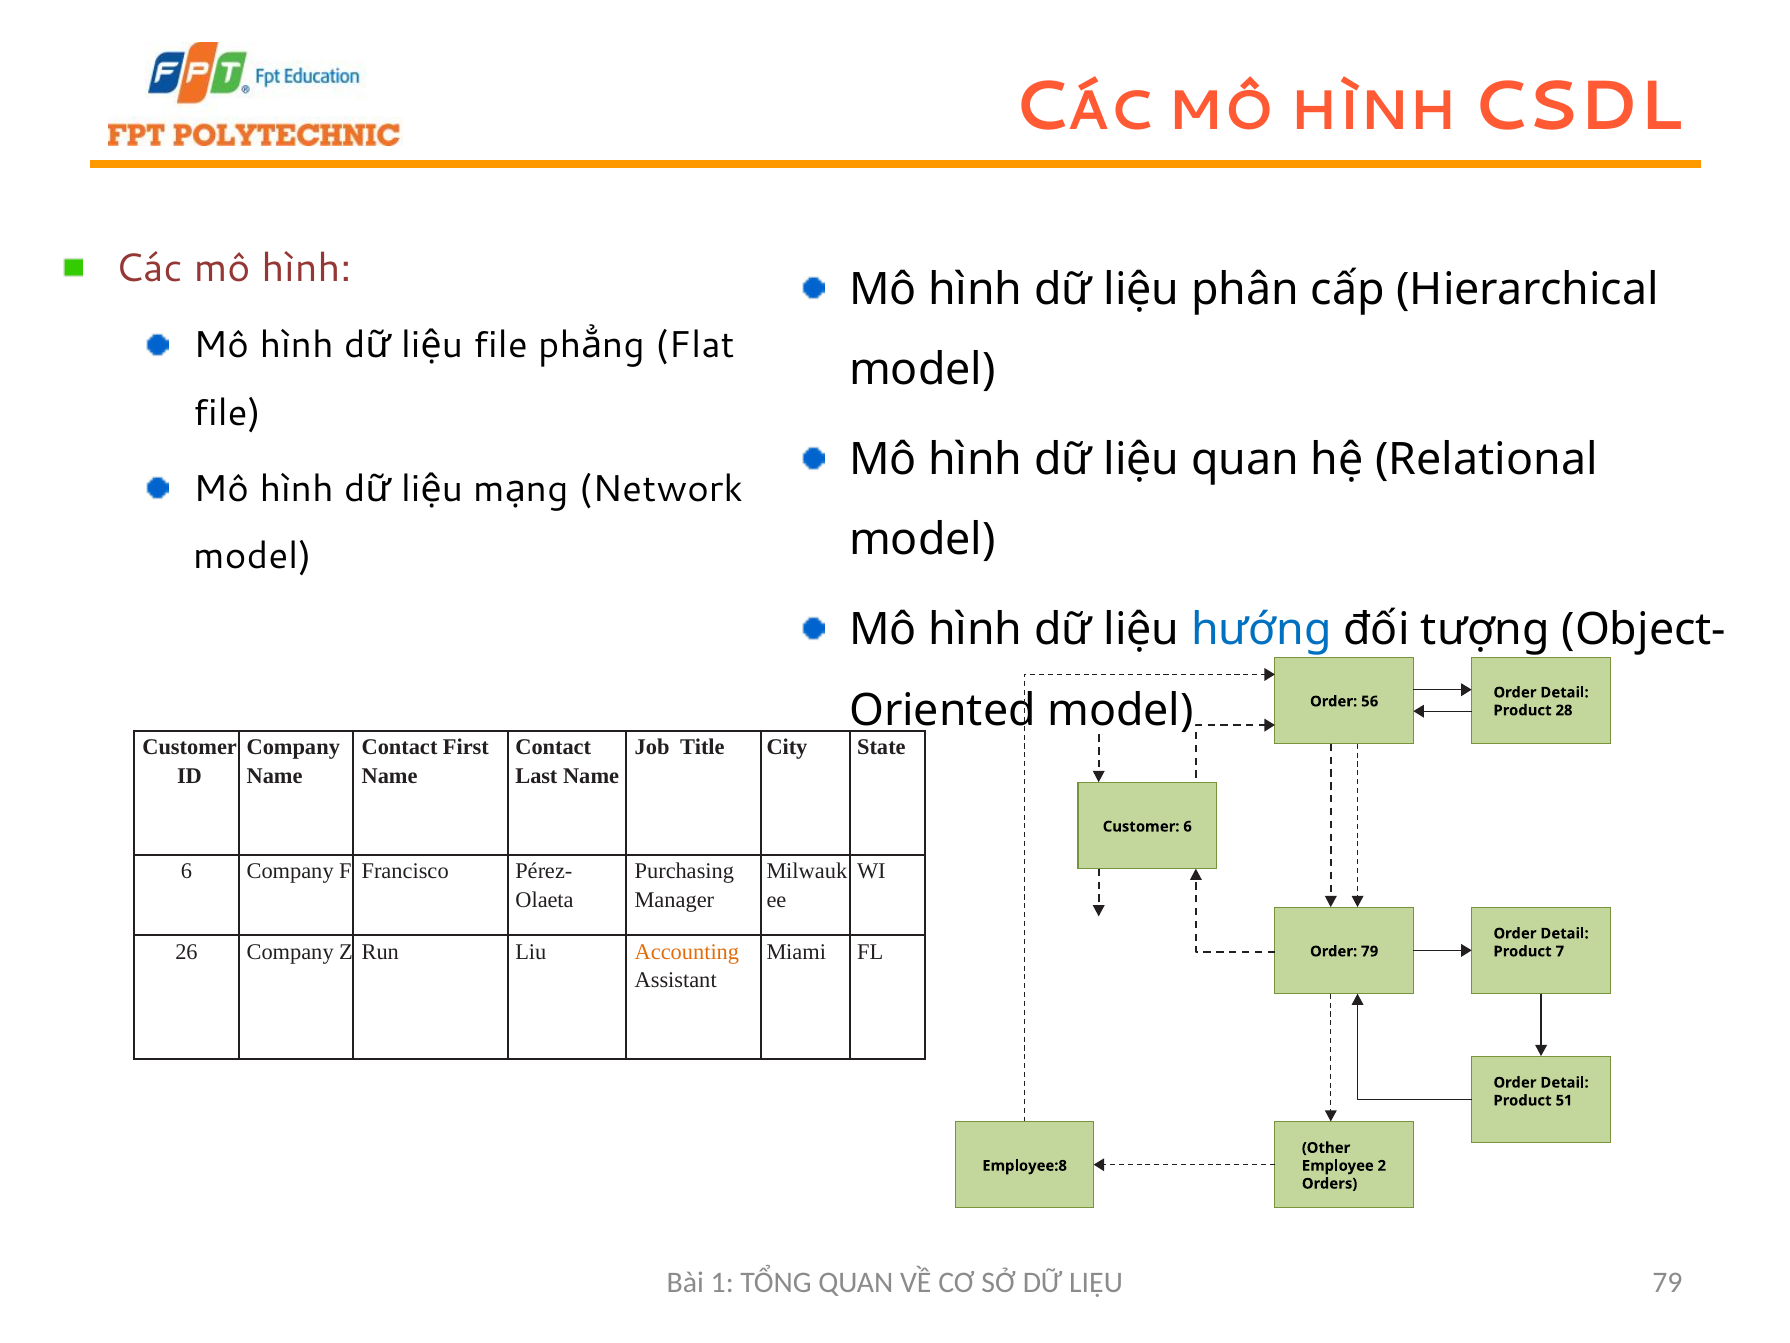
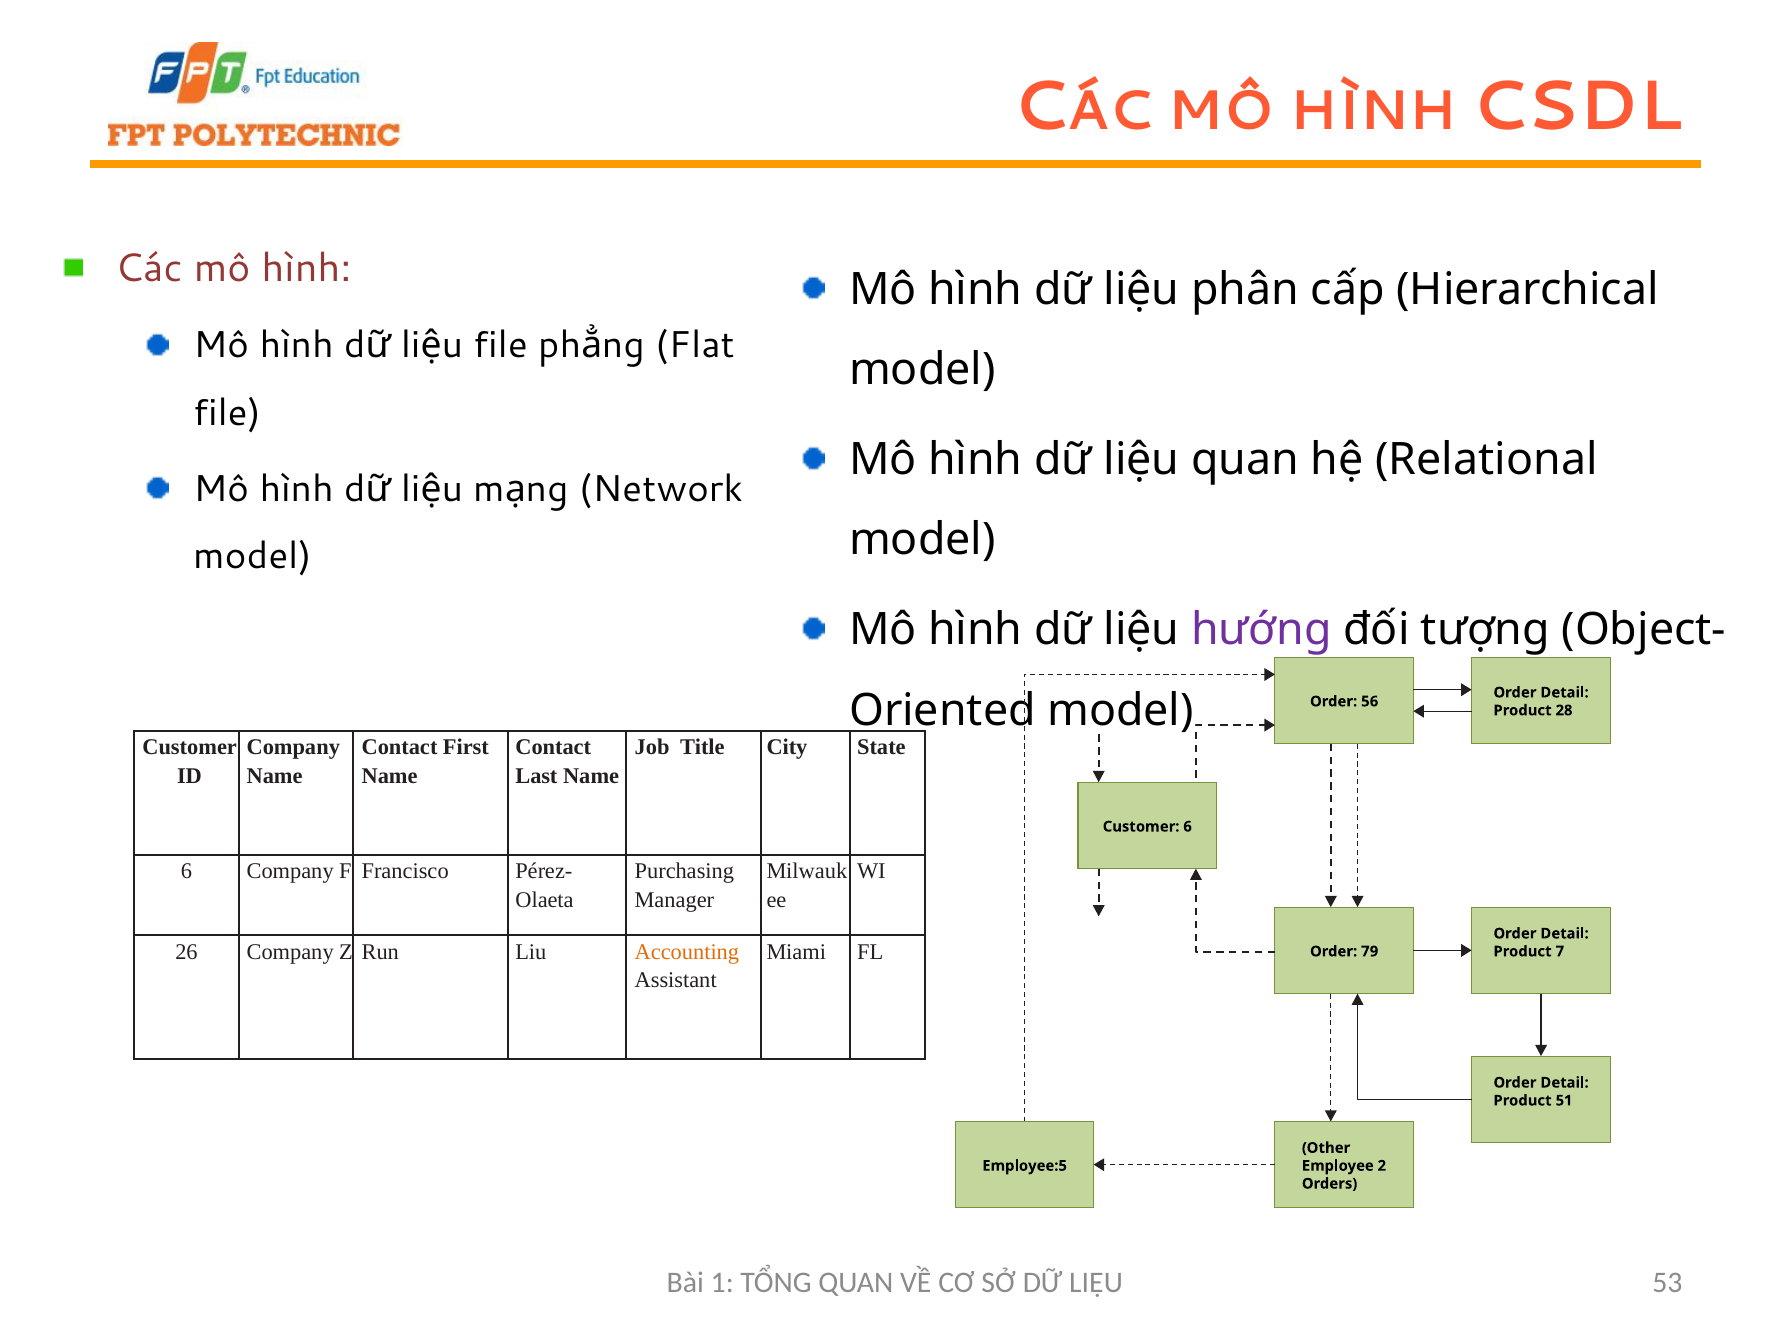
hướng colour: blue -> purple
Employee:8: Employee:8 -> Employee:5
LIỆU 79: 79 -> 53
